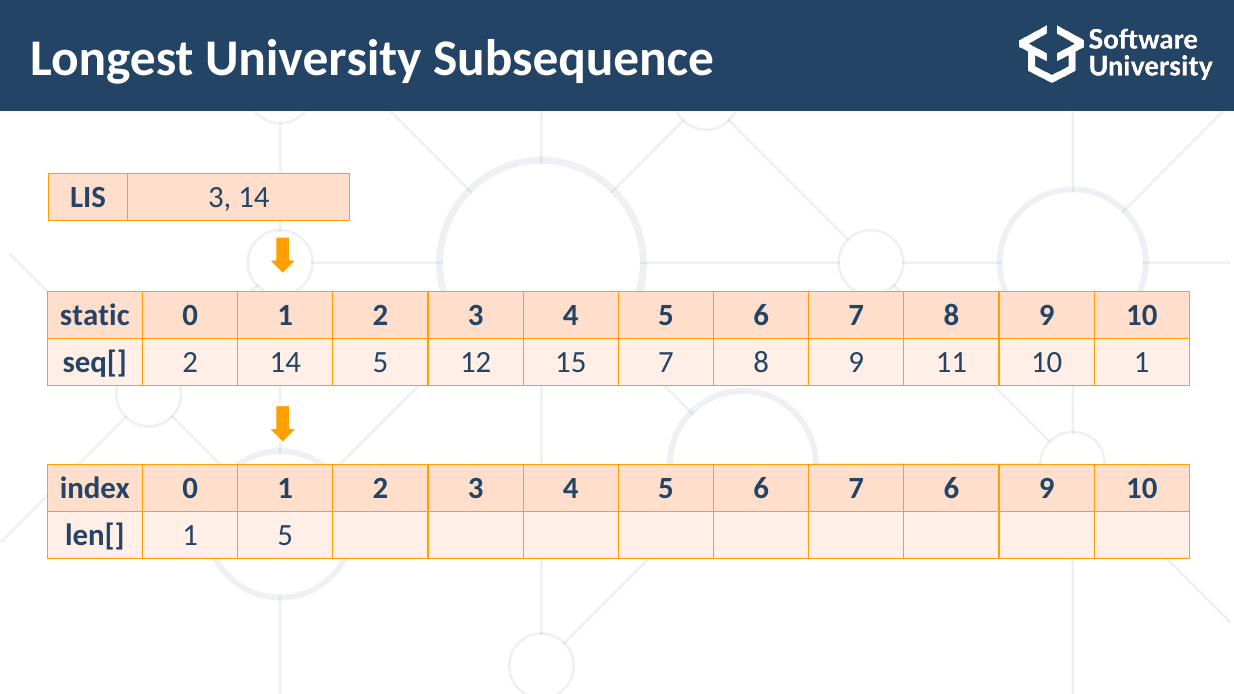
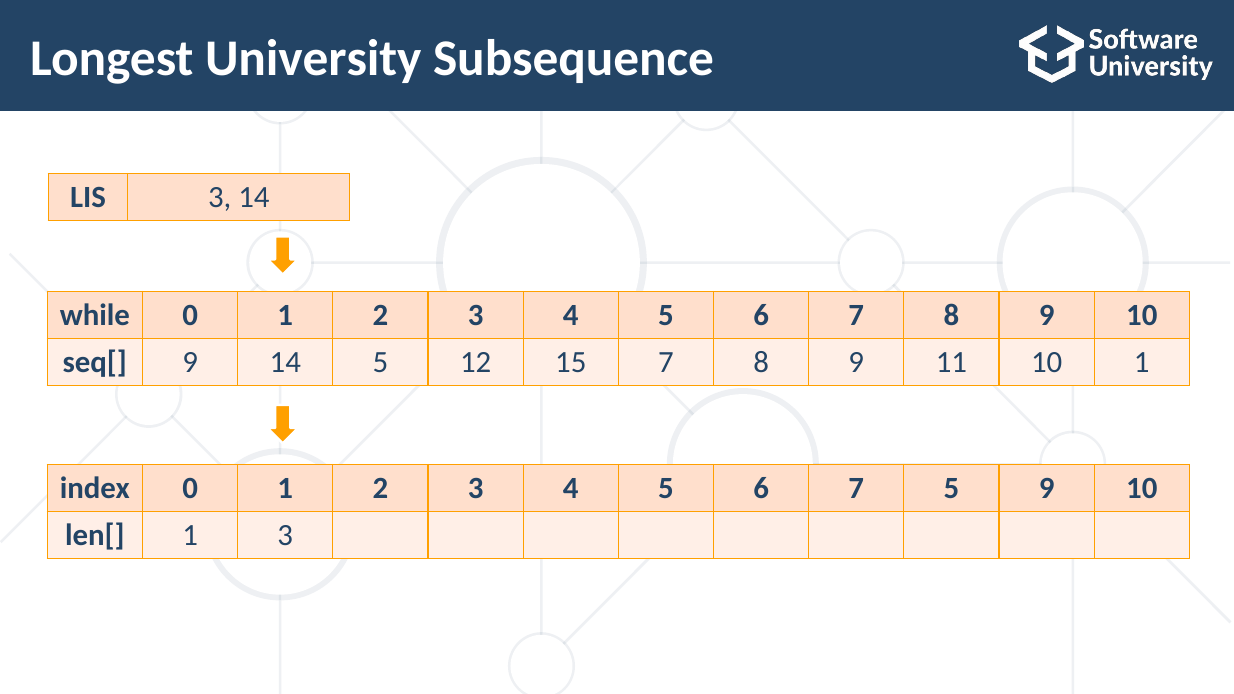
static: static -> while
seq[ 2: 2 -> 9
7 6: 6 -> 5
1 5: 5 -> 3
